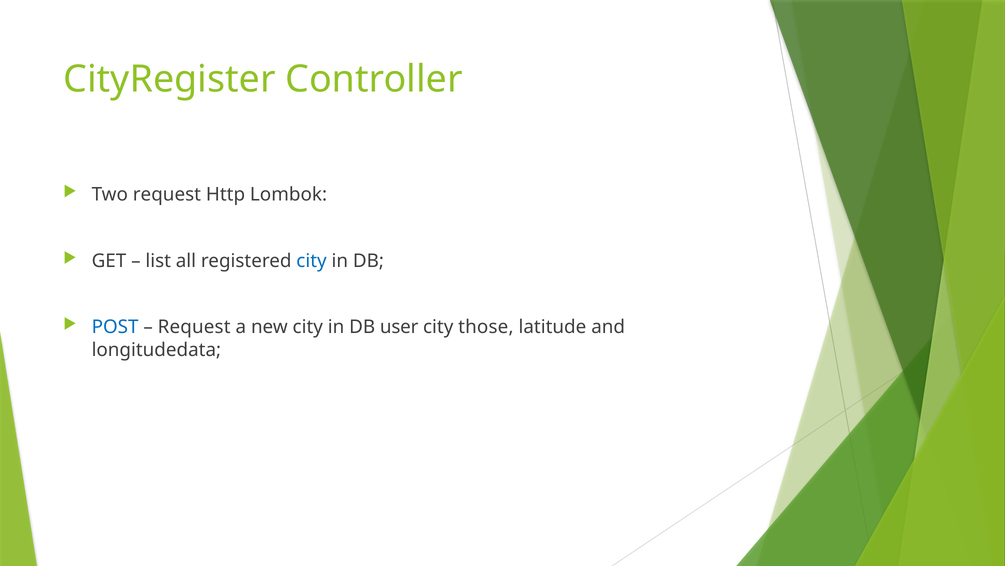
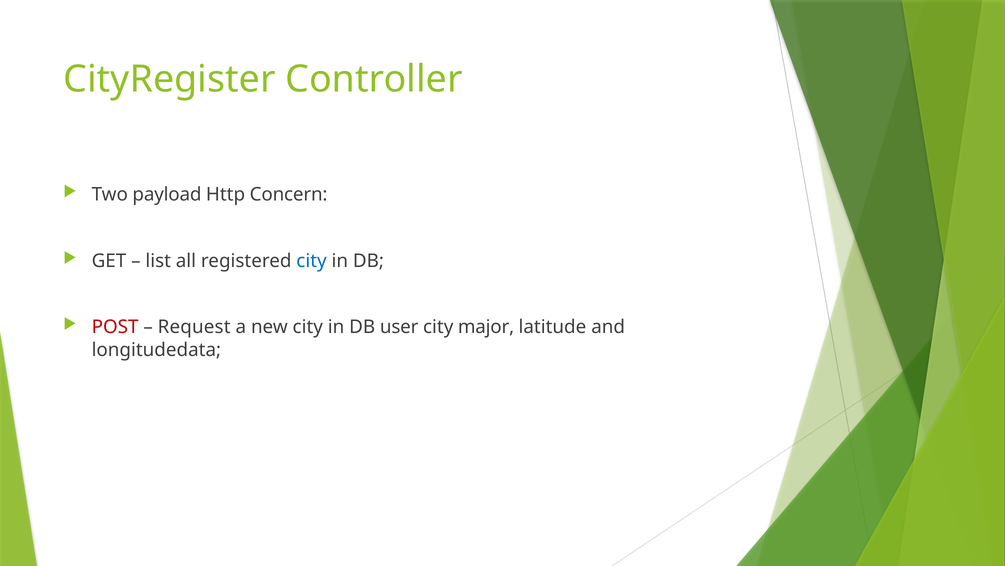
Two request: request -> payload
Lombok: Lombok -> Concern
POST colour: blue -> red
those: those -> major
